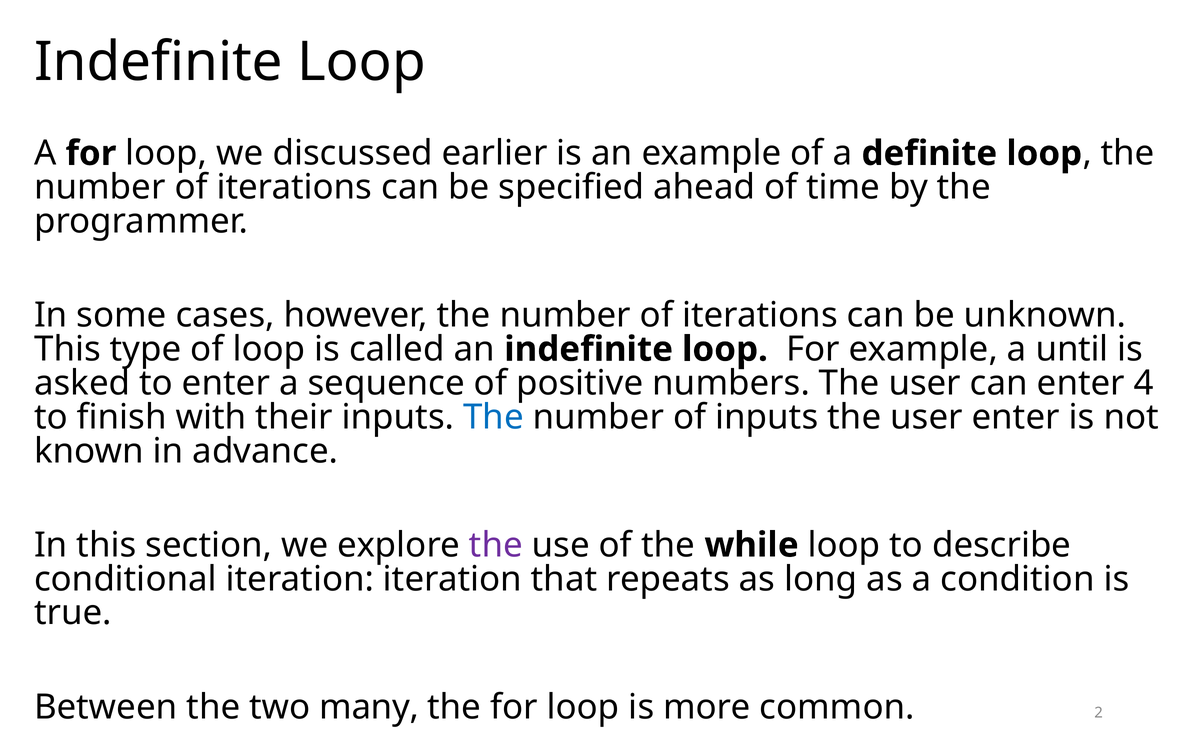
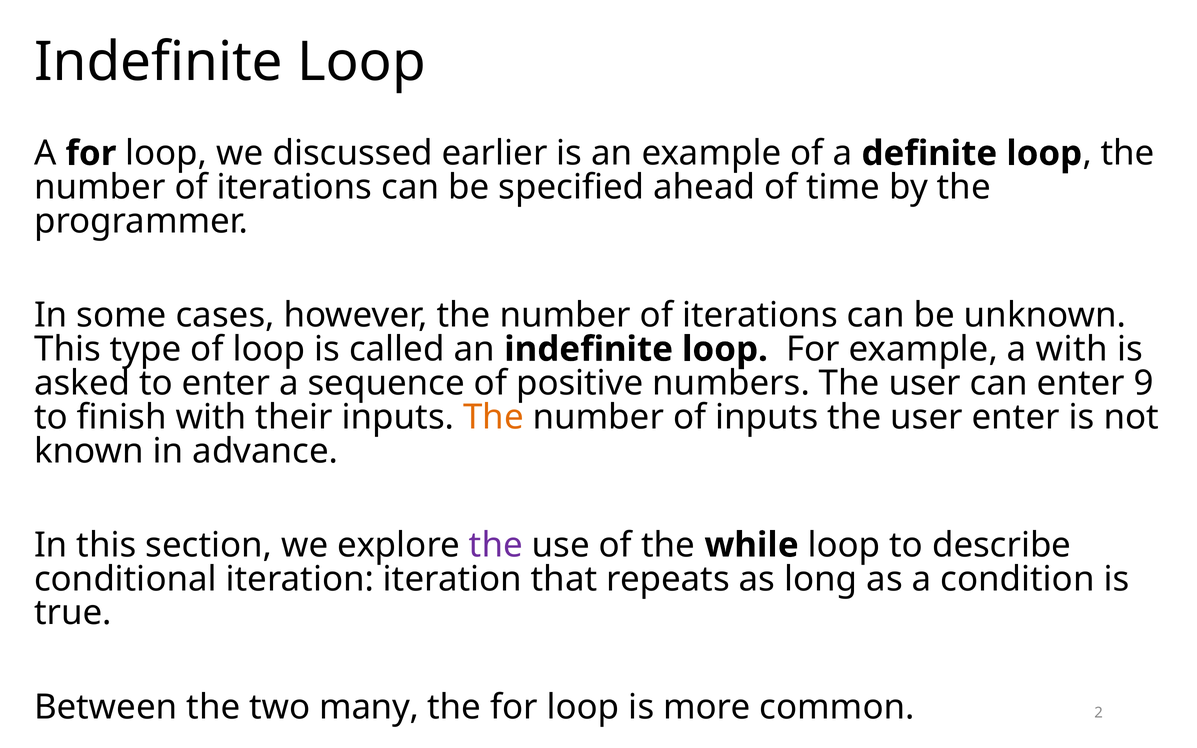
a until: until -> with
4: 4 -> 9
The at (493, 417) colour: blue -> orange
